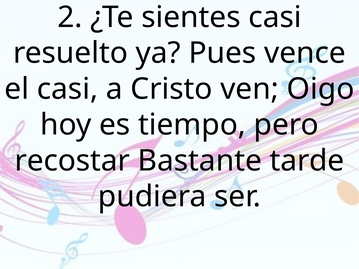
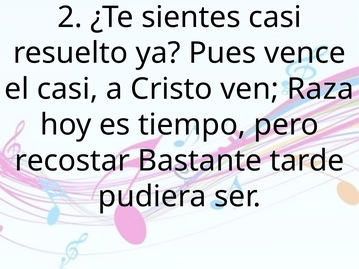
Oigo: Oigo -> Raza
